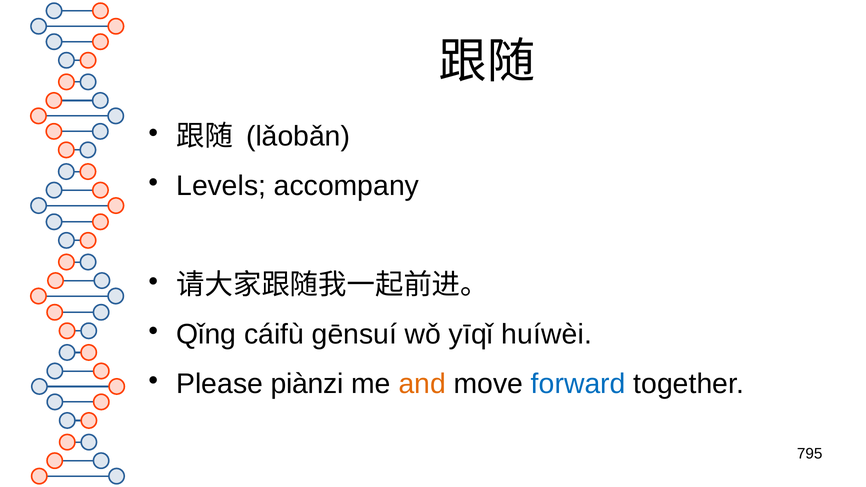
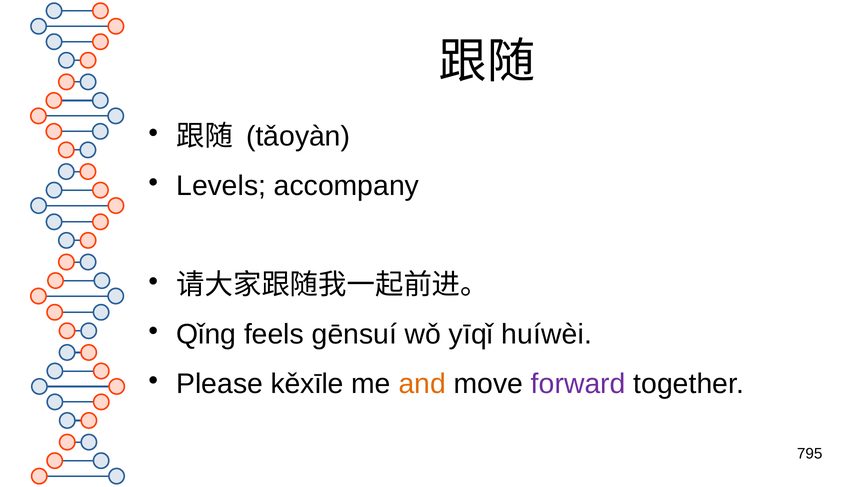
lǎobǎn: lǎobǎn -> tǎoyàn
cáifù: cáifù -> feels
piànzi: piànzi -> kěxīle
forward colour: blue -> purple
